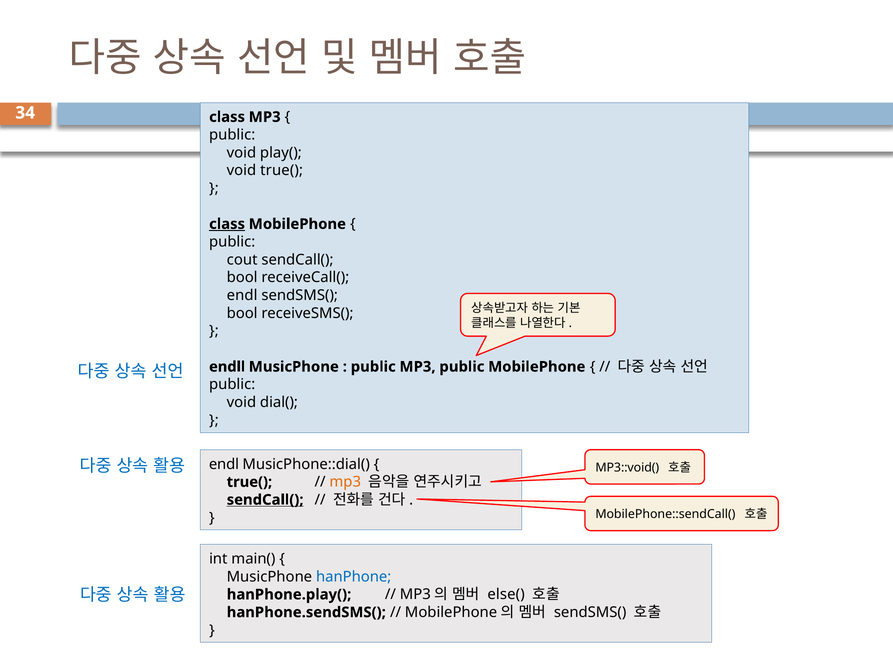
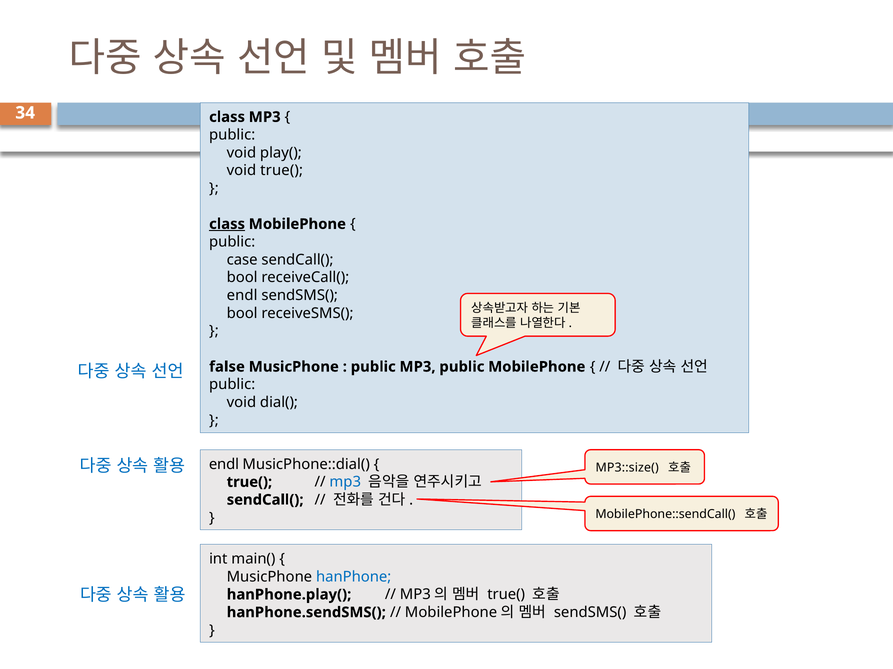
cout: cout -> case
endll: endll -> false
MP3::void(: MP3::void( -> MP3::size(
mp3 at (345, 483) colour: orange -> blue
sendCall( at (265, 500) underline: present -> none
else( at (506, 595): else( -> true(
